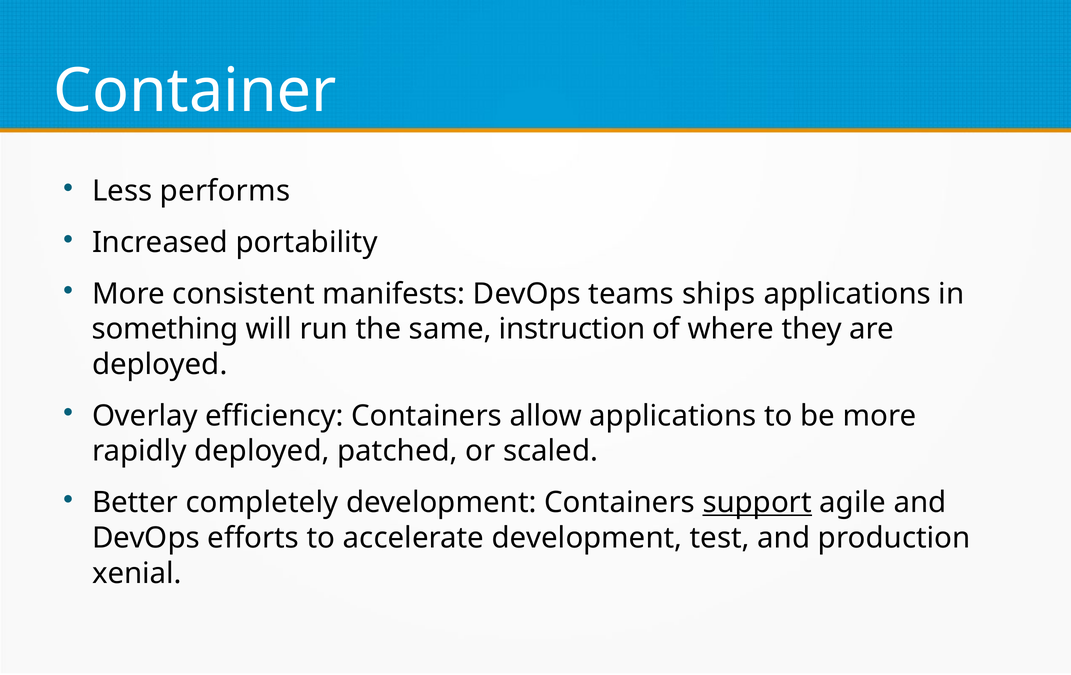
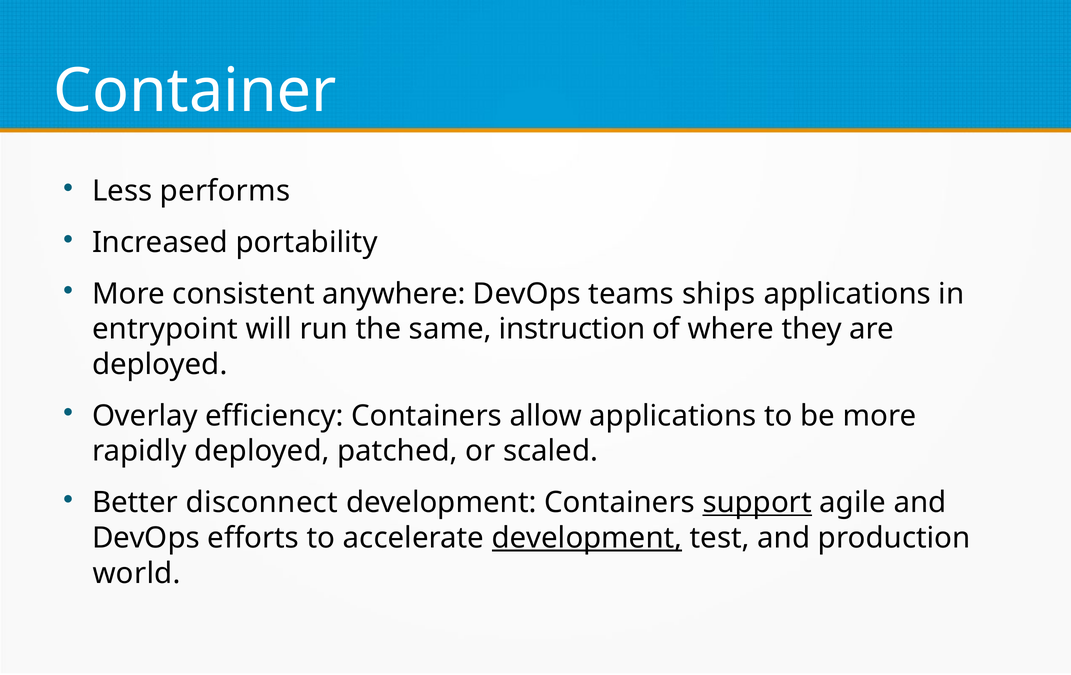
manifests: manifests -> anywhere
something: something -> entrypoint
completely: completely -> disconnect
development at (587, 538) underline: none -> present
xenial: xenial -> world
